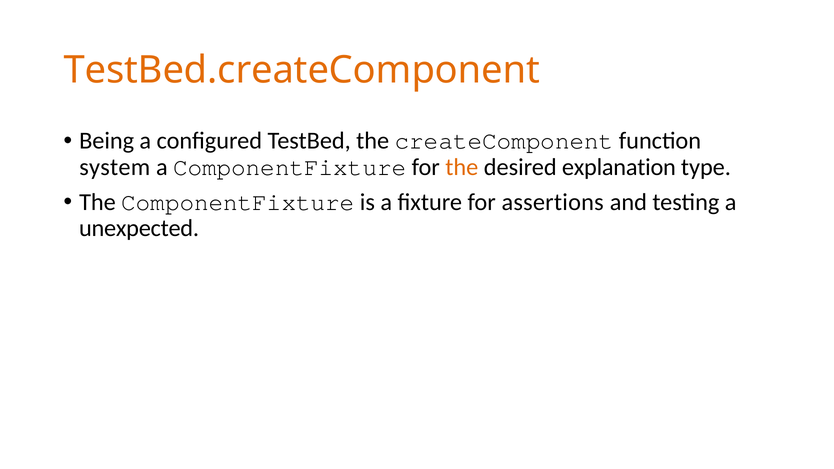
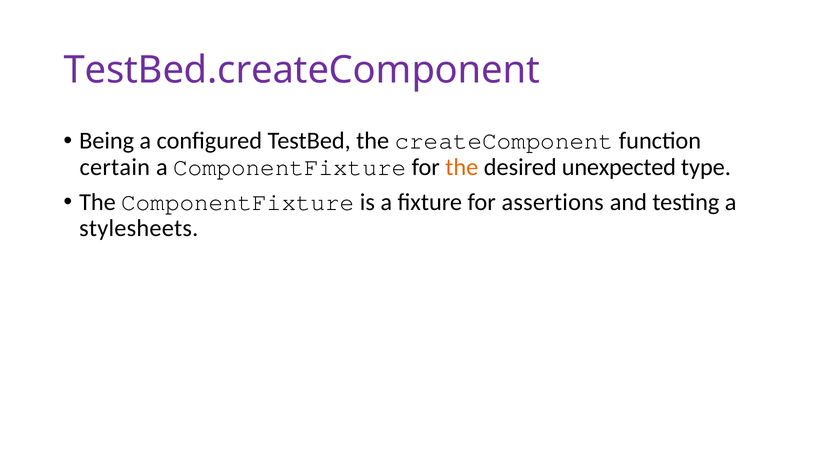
TestBed.createComponent colour: orange -> purple
system: system -> certain
explanation: explanation -> unexpected
unexpected: unexpected -> stylesheets
